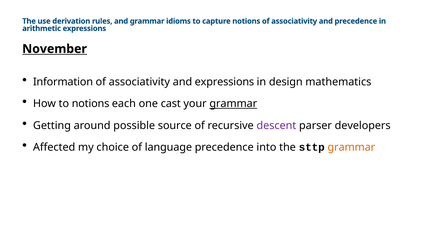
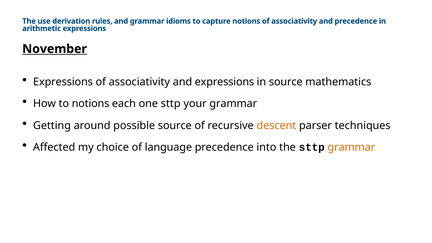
Information at (63, 82): Information -> Expressions
in design: design -> source
one cast: cast -> sttp
grammar at (233, 104) underline: present -> none
descent colour: purple -> orange
developers: developers -> techniques
